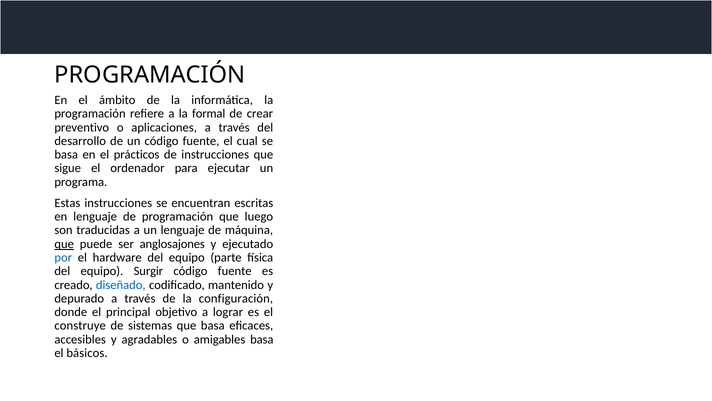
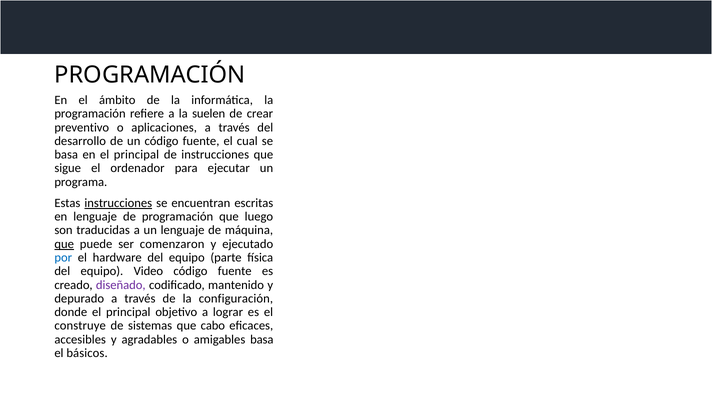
formal: formal -> suelen
en el prácticos: prácticos -> principal
instrucciones at (118, 203) underline: none -> present
anglosajones: anglosajones -> comenzaron
Surgir: Surgir -> Video
diseñado colour: blue -> purple
que basa: basa -> cabo
